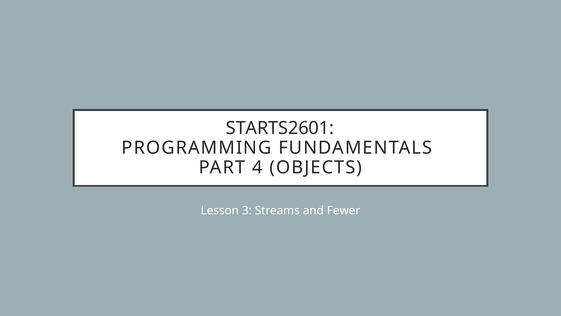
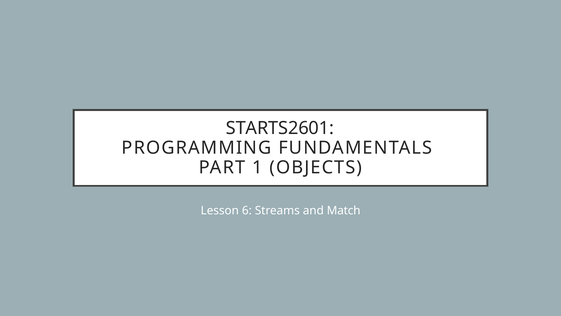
4: 4 -> 1
3: 3 -> 6
Fewer: Fewer -> Match
